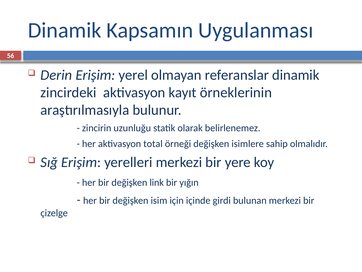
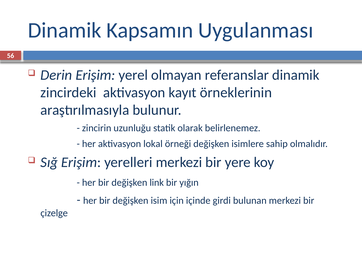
total: total -> lokal
